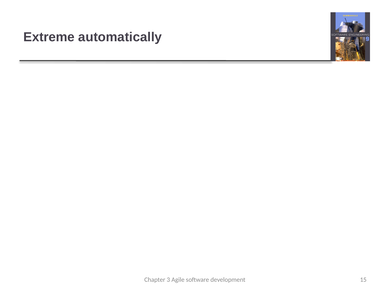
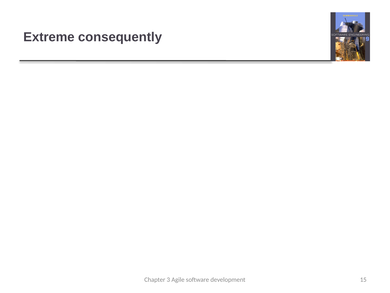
automatically: automatically -> consequently
